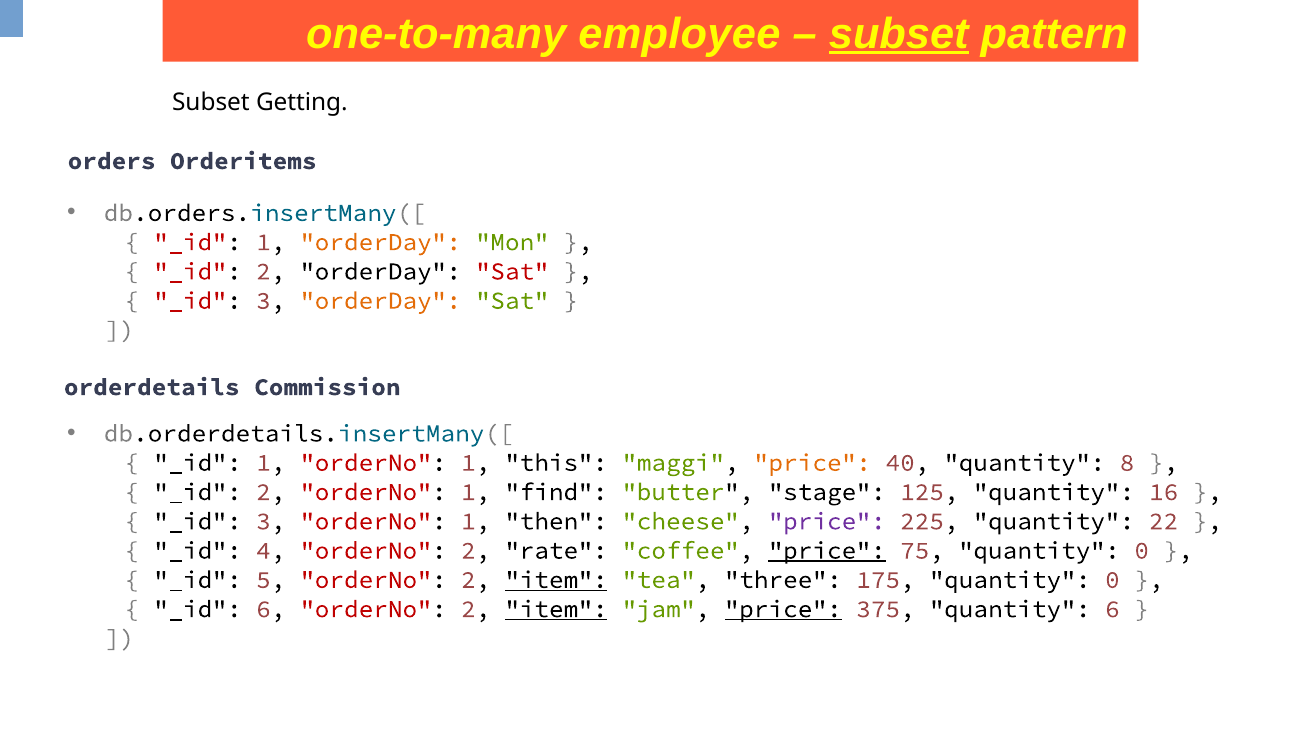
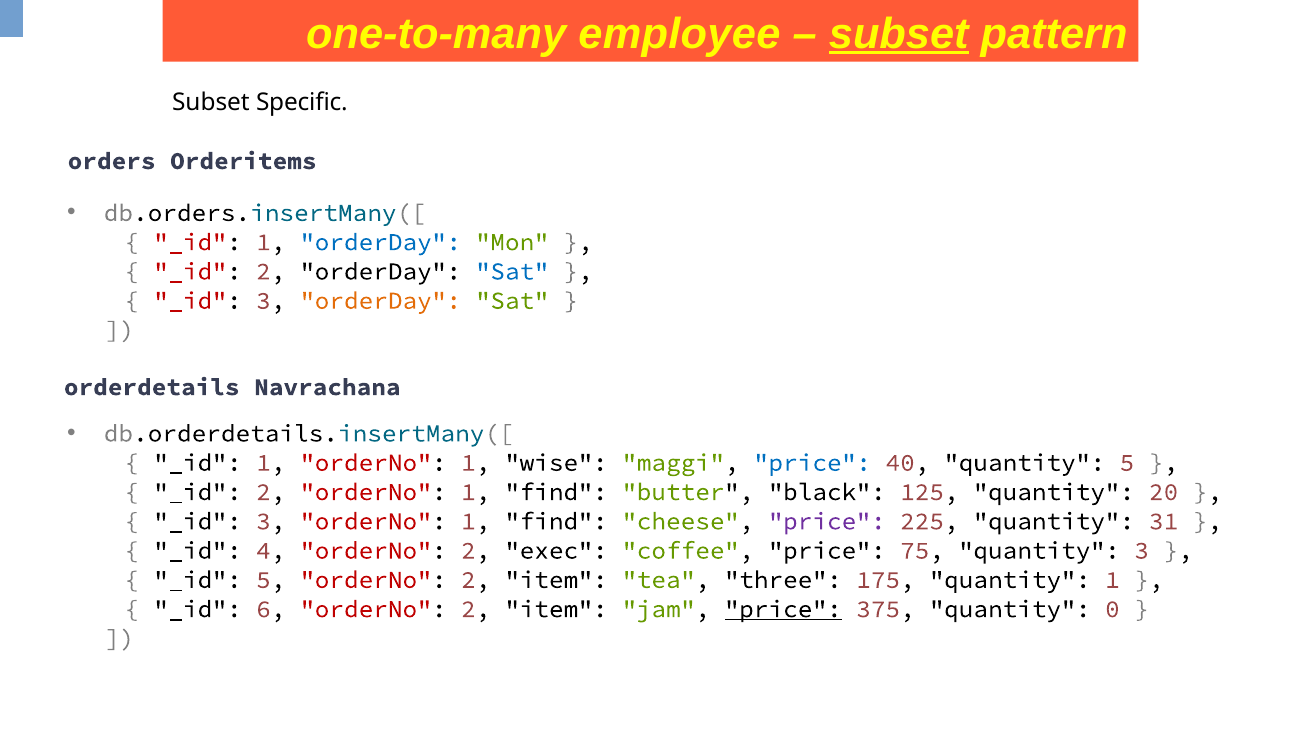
Getting: Getting -> Specific
orderDay at (381, 242) colour: orange -> blue
Sat at (512, 271) colour: red -> blue
Commission: Commission -> Navrachana
this: this -> wise
price at (812, 463) colour: orange -> blue
quantity 8: 8 -> 5
stage: stage -> black
16: 16 -> 20
3 orderNo 1 then: then -> find
22: 22 -> 31
rate: rate -> exec
price at (827, 550) underline: present -> none
75 quantity 0: 0 -> 3
item at (556, 580) underline: present -> none
175 quantity 0: 0 -> 1
item at (556, 609) underline: present -> none
quantity 6: 6 -> 0
